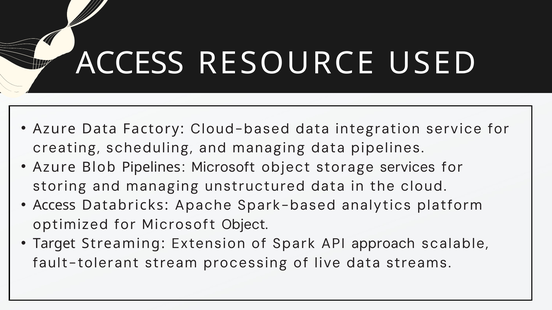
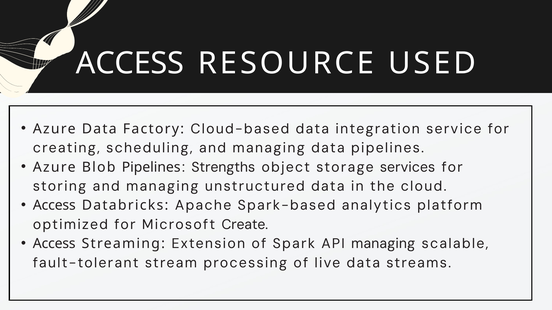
Microsoft at (223, 167): Microsoft -> Strengths
for Microsoft Object: Object -> Create
Target at (54, 244): Target -> Access
API approach: approach -> managing
